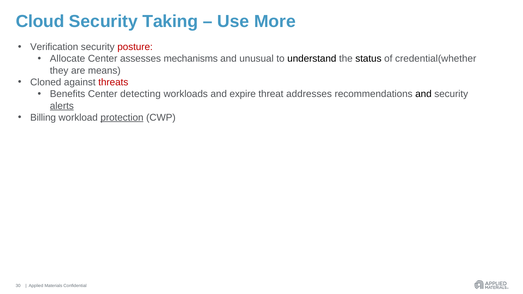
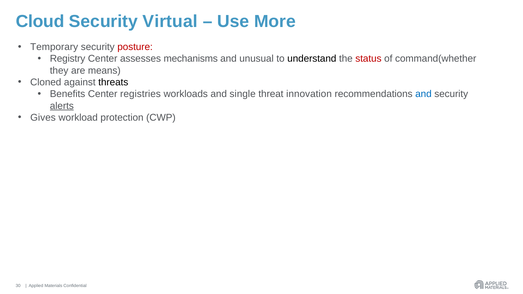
Taking: Taking -> Virtual
Verification: Verification -> Temporary
Allocate: Allocate -> Registry
status colour: black -> red
credential(whether: credential(whether -> command(whether
threats colour: red -> black
detecting: detecting -> registries
expire: expire -> single
addresses: addresses -> innovation
and at (423, 94) colour: black -> blue
Billing: Billing -> Gives
protection underline: present -> none
